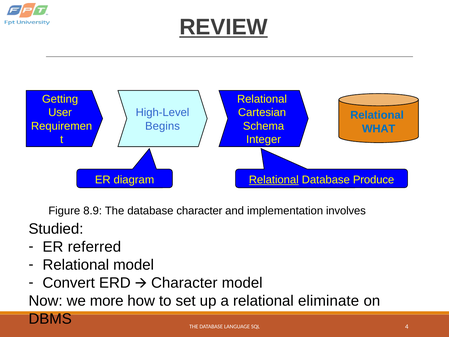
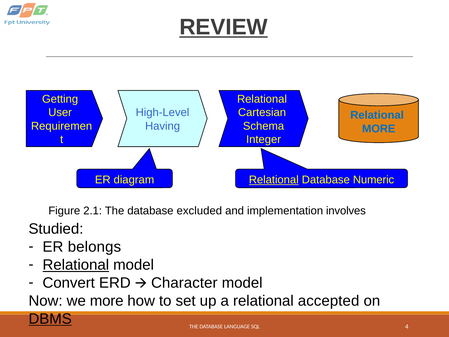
Begins: Begins -> Having
WHAT at (379, 129): WHAT -> MORE
Produce: Produce -> Numeric
8.9: 8.9 -> 2.1
database character: character -> excluded
referred: referred -> belongs
Relational at (76, 265) underline: none -> present
eliminate: eliminate -> accepted
DBMS underline: none -> present
